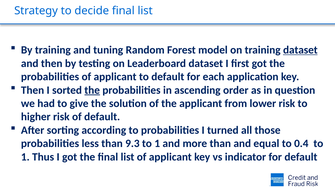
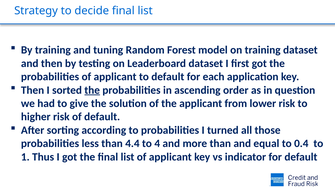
dataset at (300, 50) underline: present -> none
9.3: 9.3 -> 4.4
1 at (157, 144): 1 -> 4
